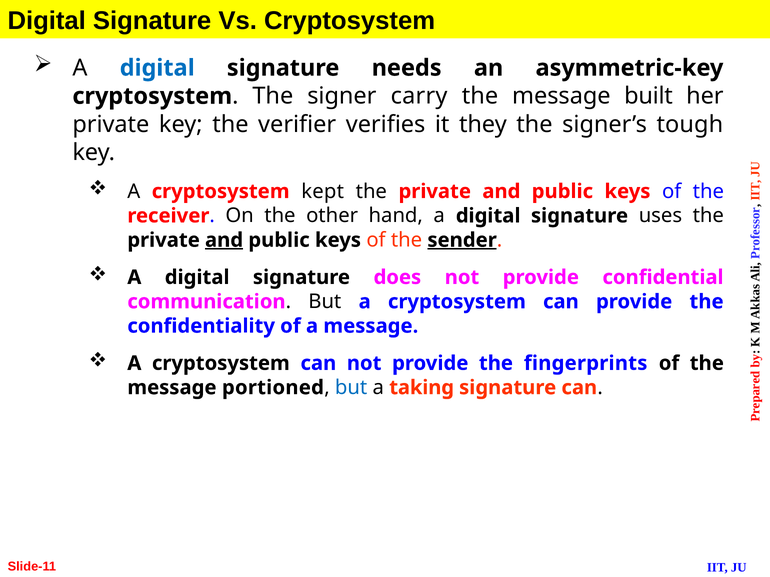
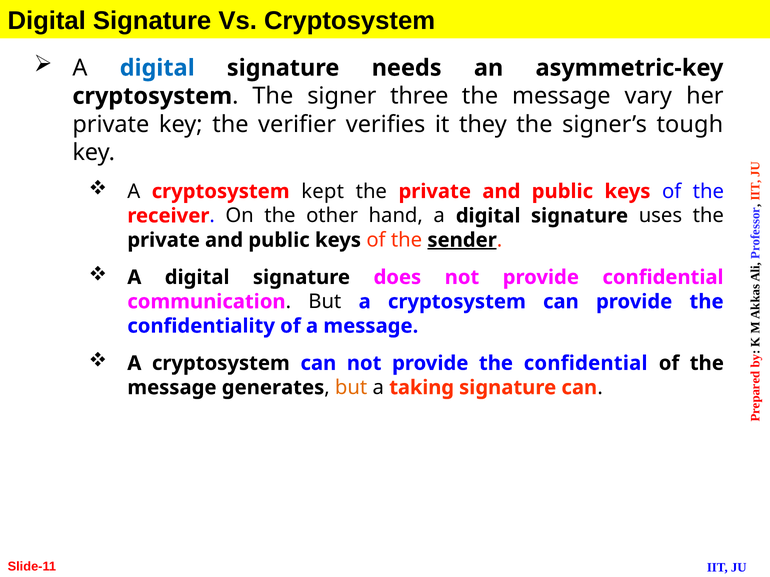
carry: carry -> three
built: built -> vary
and at (224, 240) underline: present -> none
the fingerprints: fingerprints -> confidential
portioned: portioned -> generates
but at (351, 388) colour: blue -> orange
